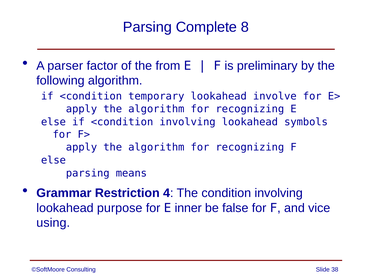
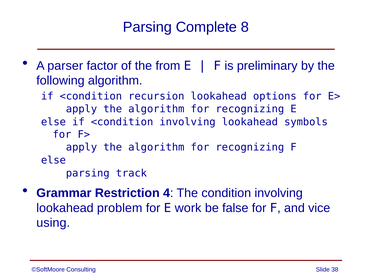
temporary: temporary -> recursion
involve: involve -> options
means: means -> track
purpose: purpose -> problem
inner: inner -> work
